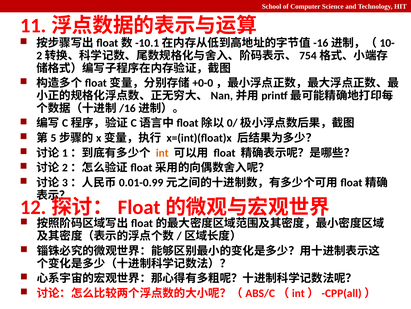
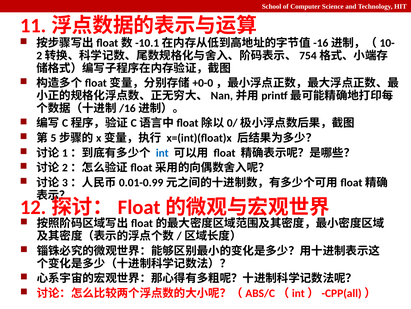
int colour: orange -> blue
